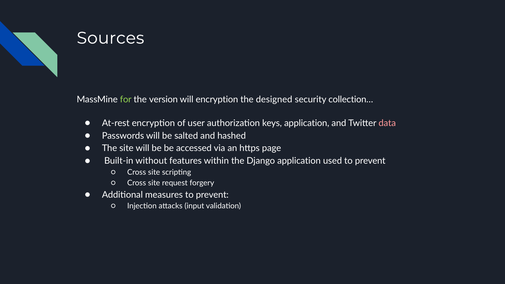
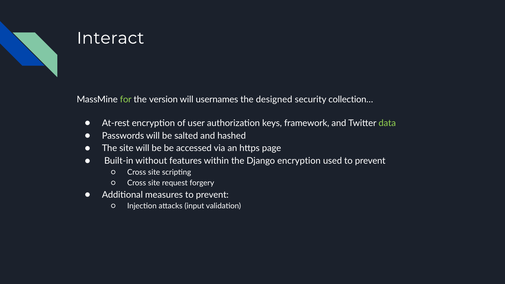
Sources: Sources -> Interact
will encryption: encryption -> usernames
keys application: application -> framework
data colour: pink -> light green
Django application: application -> encryption
